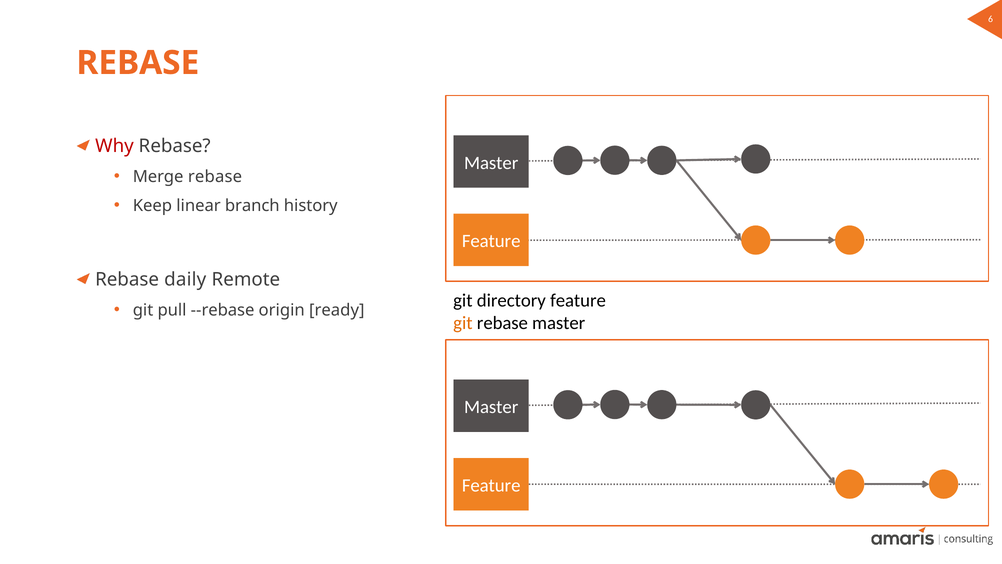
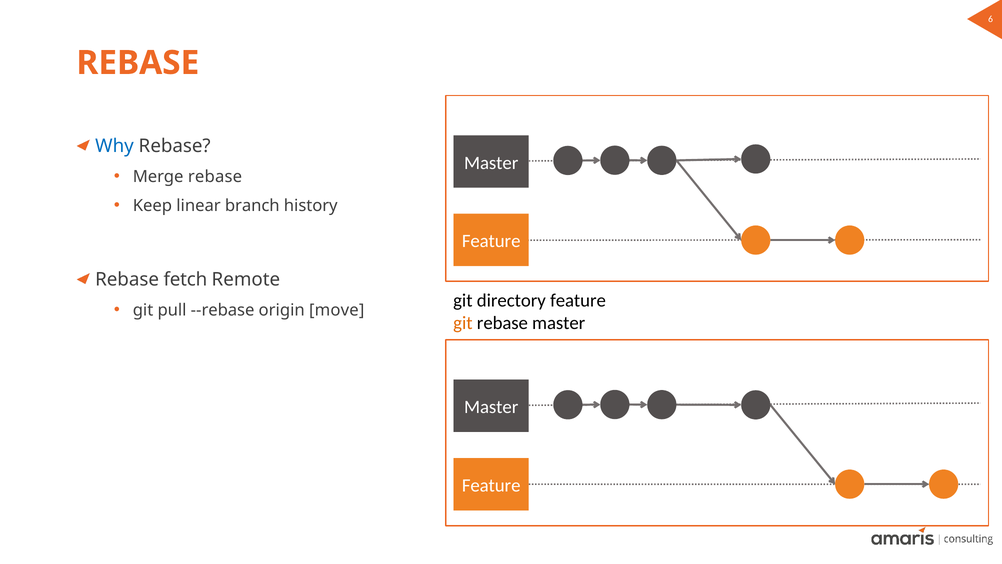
Why colour: red -> blue
daily: daily -> fetch
ready: ready -> move
